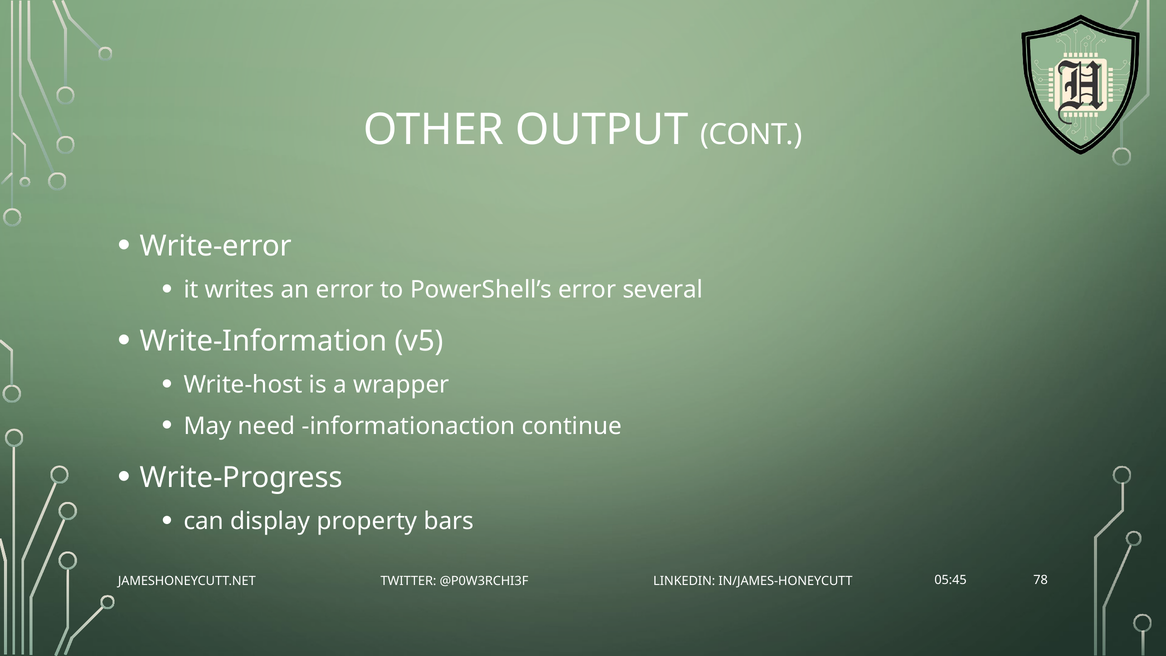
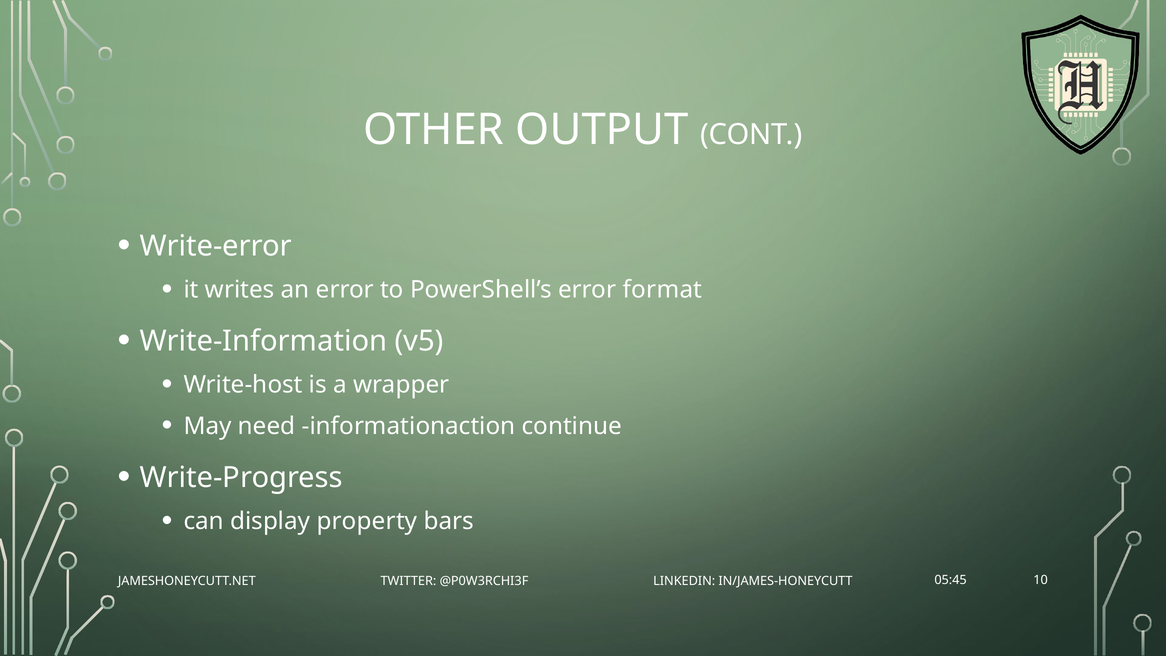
several: several -> format
78: 78 -> 10
